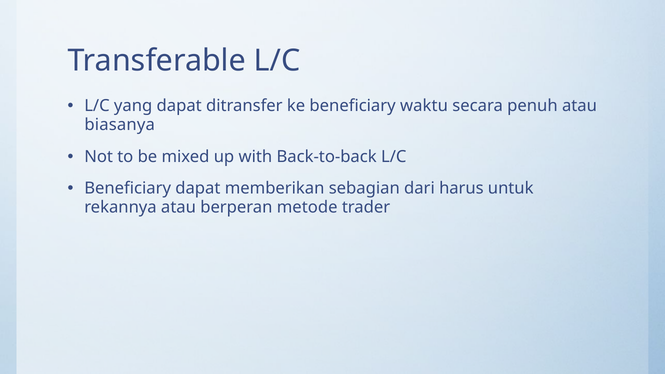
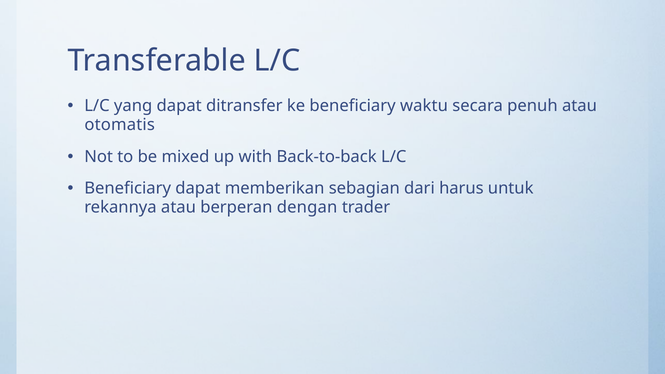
biasanya: biasanya -> otomatis
metode: metode -> dengan
